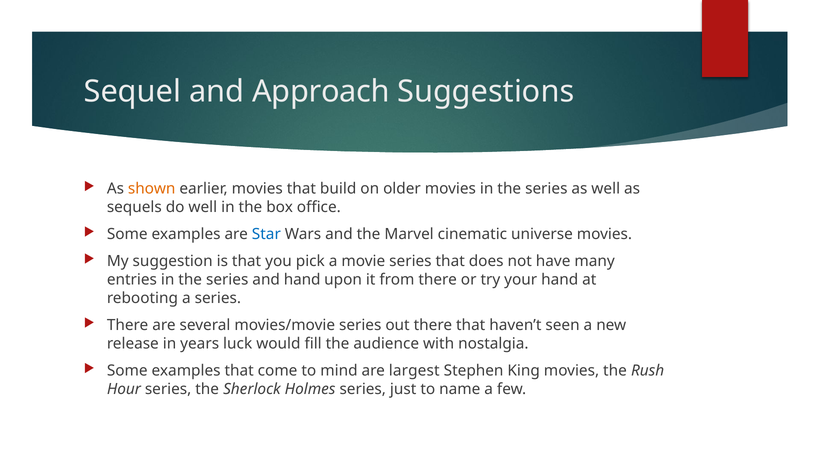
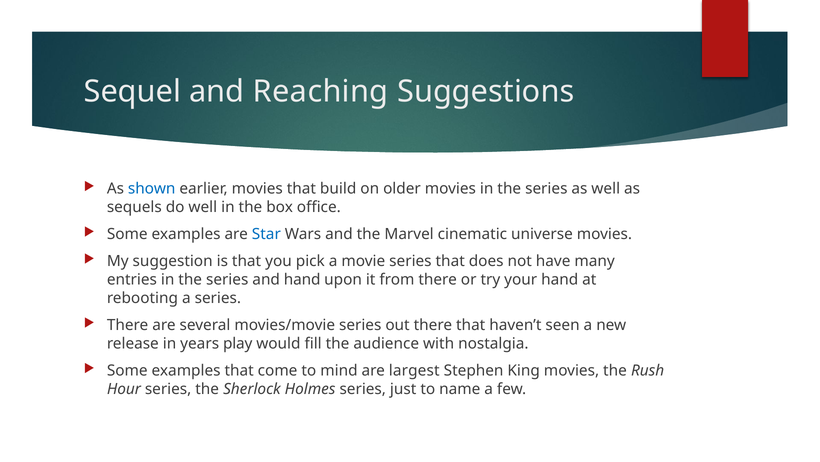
Approach: Approach -> Reaching
shown colour: orange -> blue
luck: luck -> play
